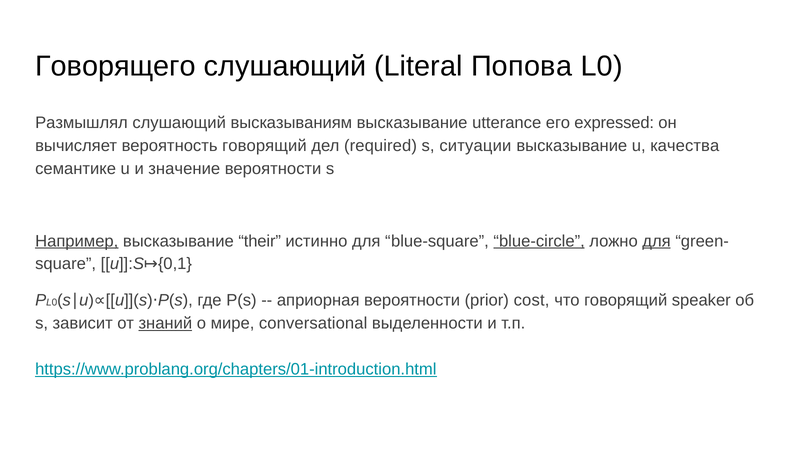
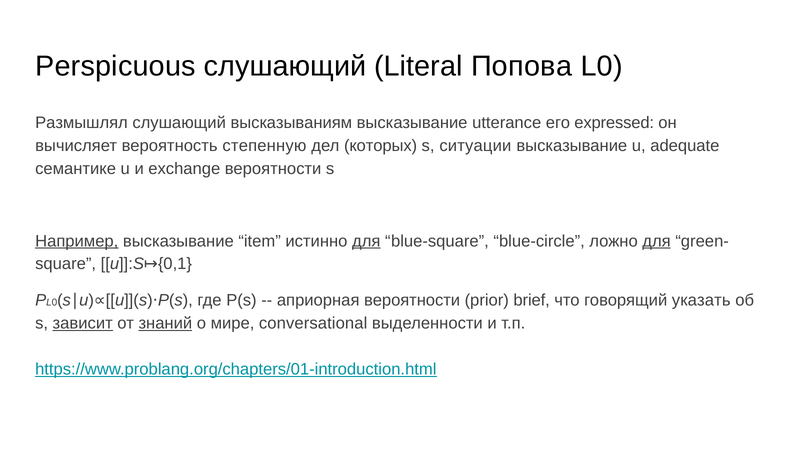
Говорящего: Говорящего -> Perspicuous
вероятность говорящий: говорящий -> степенную
required: required -> которых
качества: качества -> adequate
значение: значение -> exchange
their: their -> item
для at (366, 241) underline: none -> present
blue-circle underline: present -> none
cost: cost -> brief
speaker: speaker -> указать
зависит underline: none -> present
